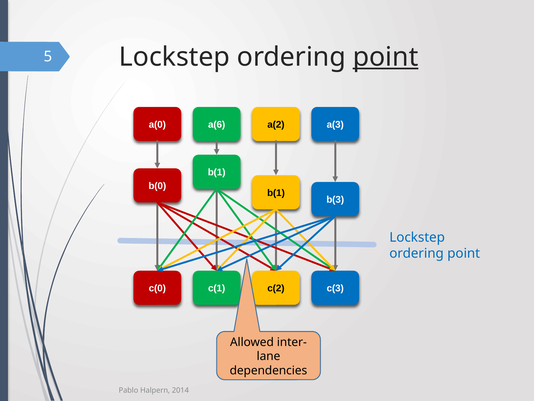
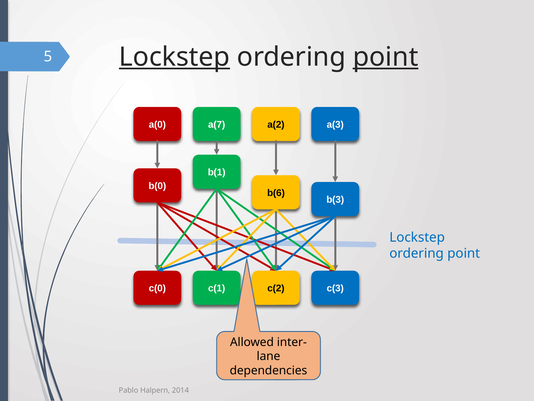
Lockstep at (174, 57) underline: none -> present
a(6: a(6 -> a(7
b(1 at (276, 193): b(1 -> b(6
